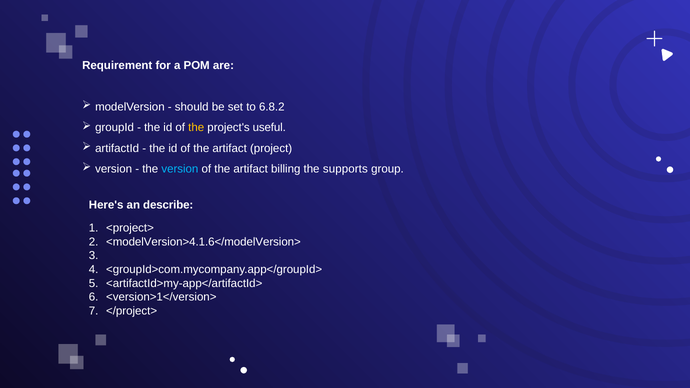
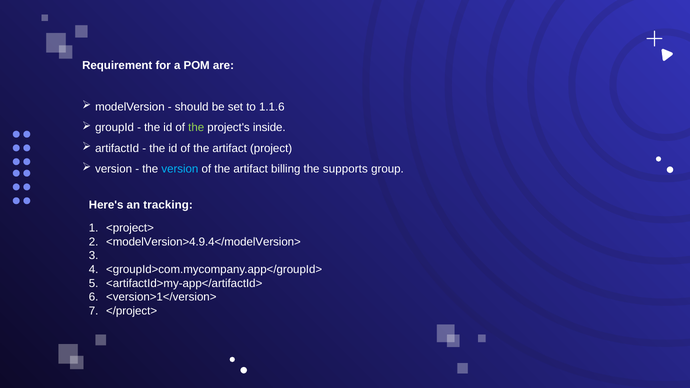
6.8.2: 6.8.2 -> 1.1.6
the at (196, 128) colour: yellow -> light green
useful: useful -> inside
describe: describe -> tracking
<modelVersion>4.1.6</modelVersion>: <modelVersion>4.1.6</modelVersion> -> <modelVersion>4.9.4</modelVersion>
